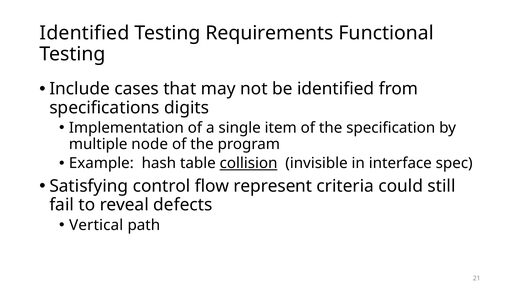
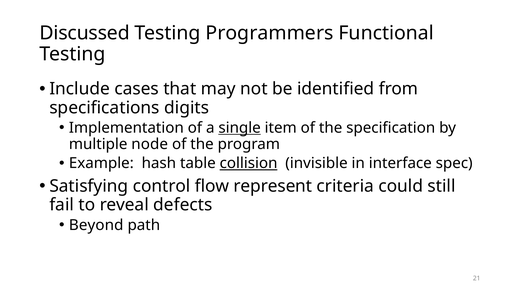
Identified at (85, 33): Identified -> Discussed
Requirements: Requirements -> Programmers
single underline: none -> present
Vertical: Vertical -> Beyond
